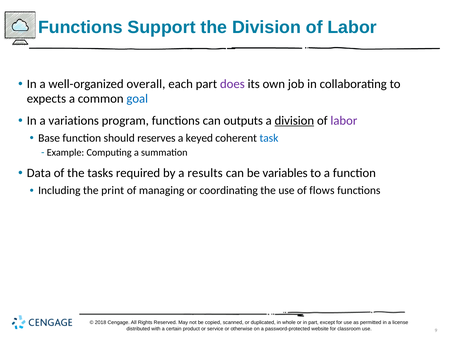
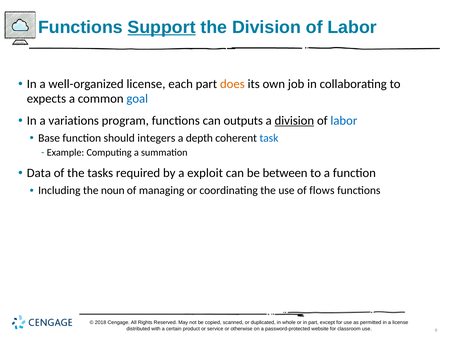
Support underline: none -> present
well-organized overall: overall -> license
does colour: purple -> orange
labor at (344, 121) colour: purple -> blue
reserves: reserves -> integers
keyed: keyed -> depth
results: results -> exploit
variables: variables -> between
print: print -> noun
